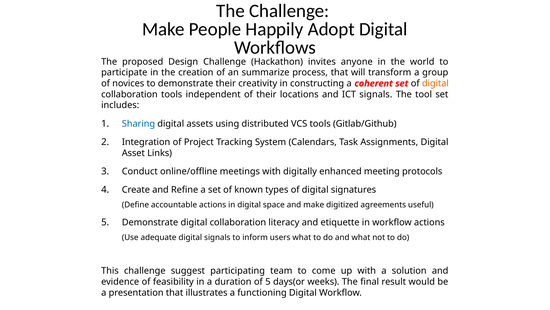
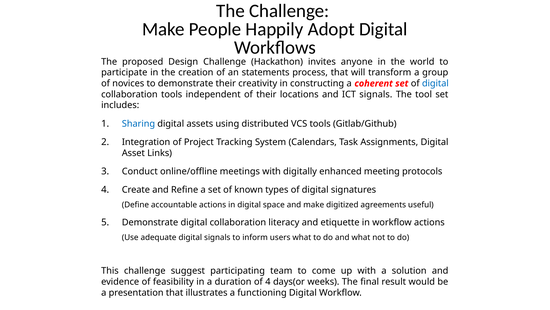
summarize: summarize -> statements
digital at (435, 83) colour: orange -> blue
of 5: 5 -> 4
